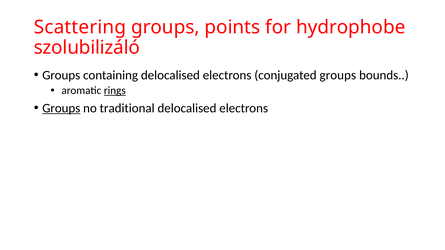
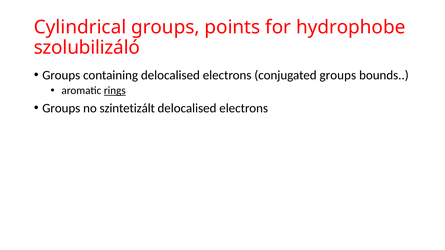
Scattering: Scattering -> Cylindrical
Groups at (61, 108) underline: present -> none
traditional: traditional -> szintetizált
